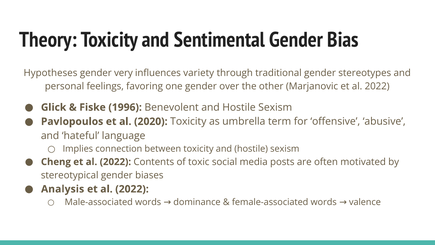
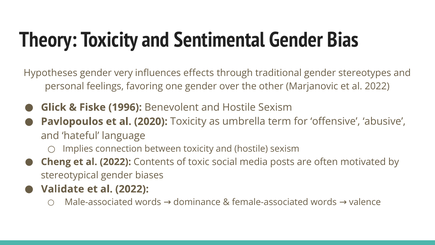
variety: variety -> effects
Analysis: Analysis -> Validate
